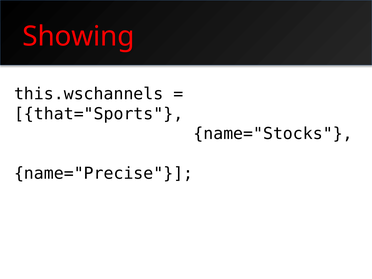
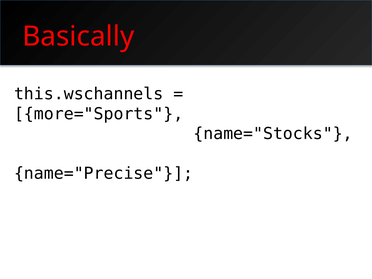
Showing: Showing -> Basically
that="Sports: that="Sports -> more="Sports
